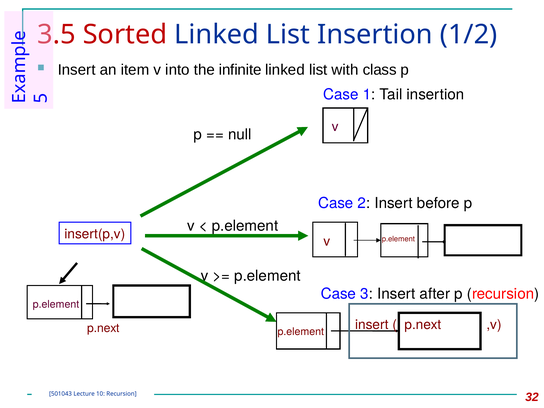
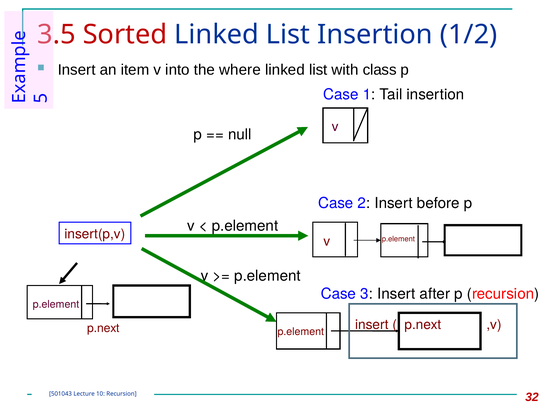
infinite: infinite -> where
